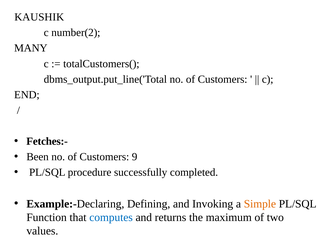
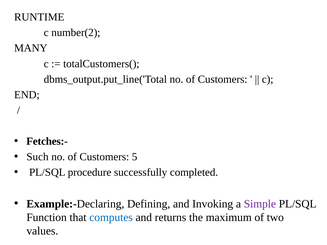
KAUSHIK: KAUSHIK -> RUNTIME
Been: Been -> Such
9: 9 -> 5
Simple colour: orange -> purple
